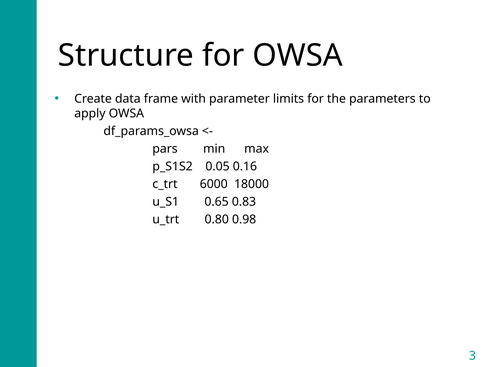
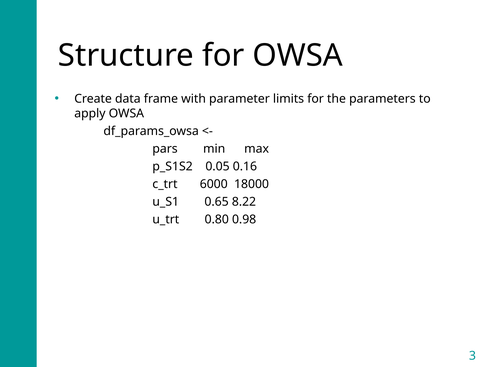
0.83: 0.83 -> 8.22
